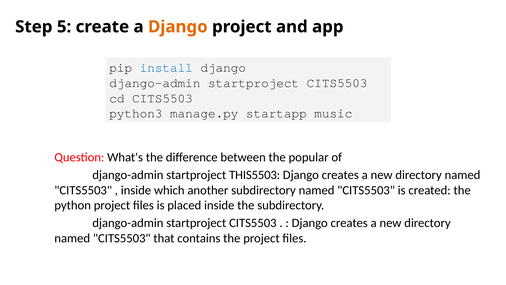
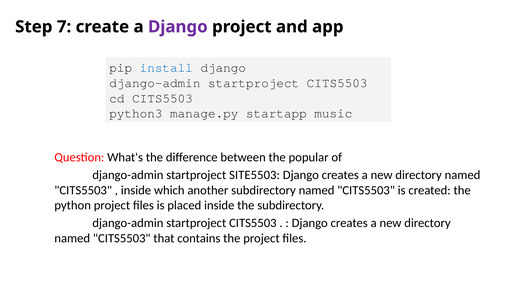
5: 5 -> 7
Django at (178, 27) colour: orange -> purple
THIS5503: THIS5503 -> SITE5503
